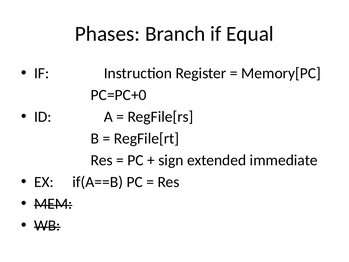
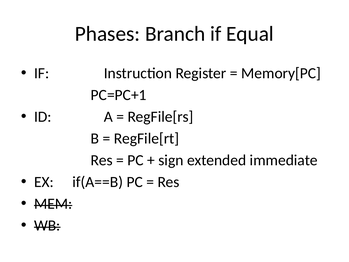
PC=PC+0: PC=PC+0 -> PC=PC+1
